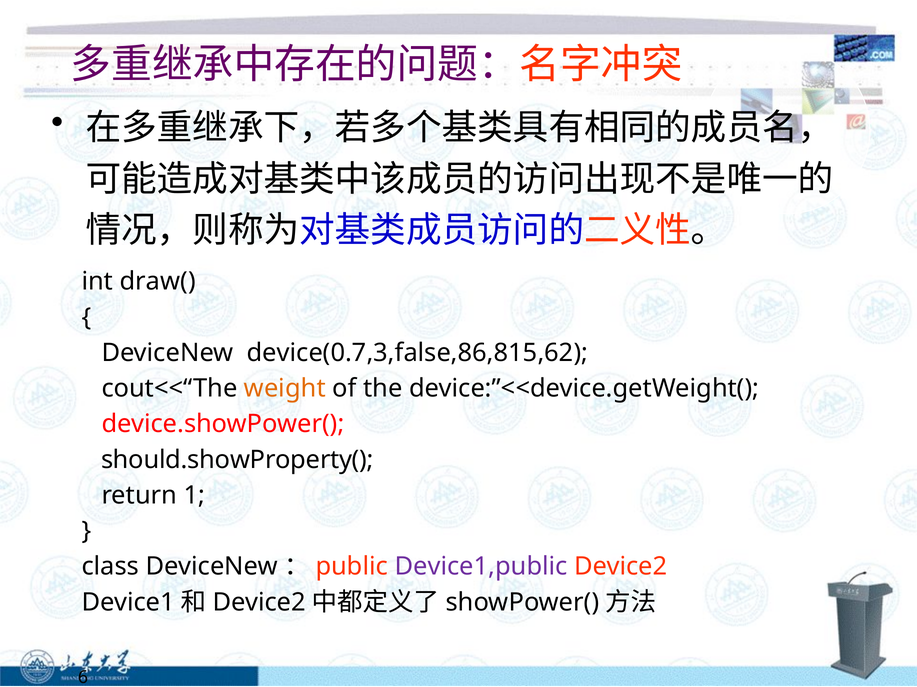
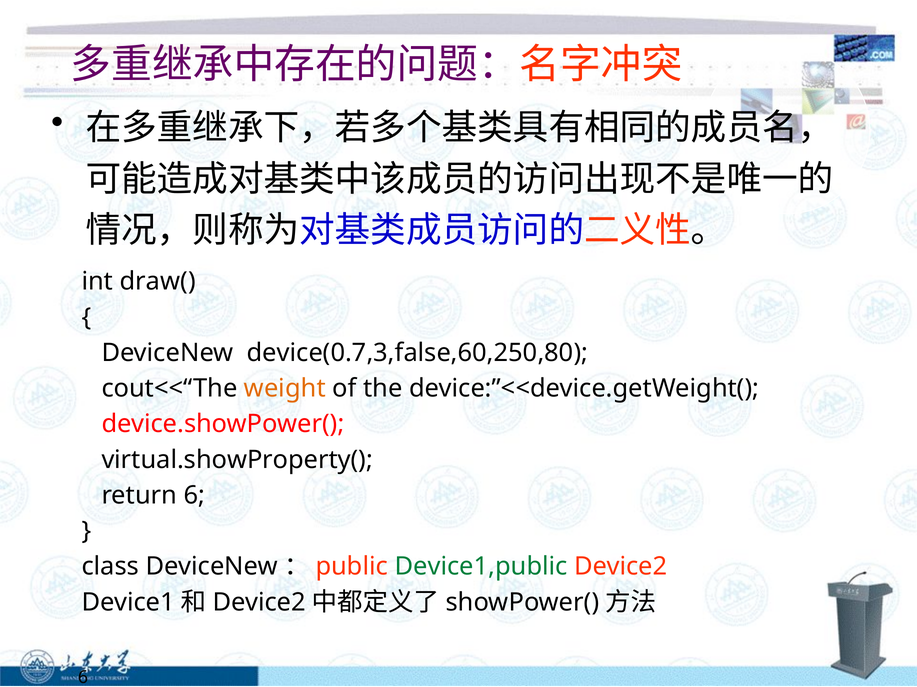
device(0.7,3,false,86,815,62: device(0.7,3,false,86,815,62 -> device(0.7,3,false,60,250,80
should.showProperty(: should.showProperty( -> virtual.showProperty(
return 1: 1 -> 6
Device1,public colour: purple -> green
